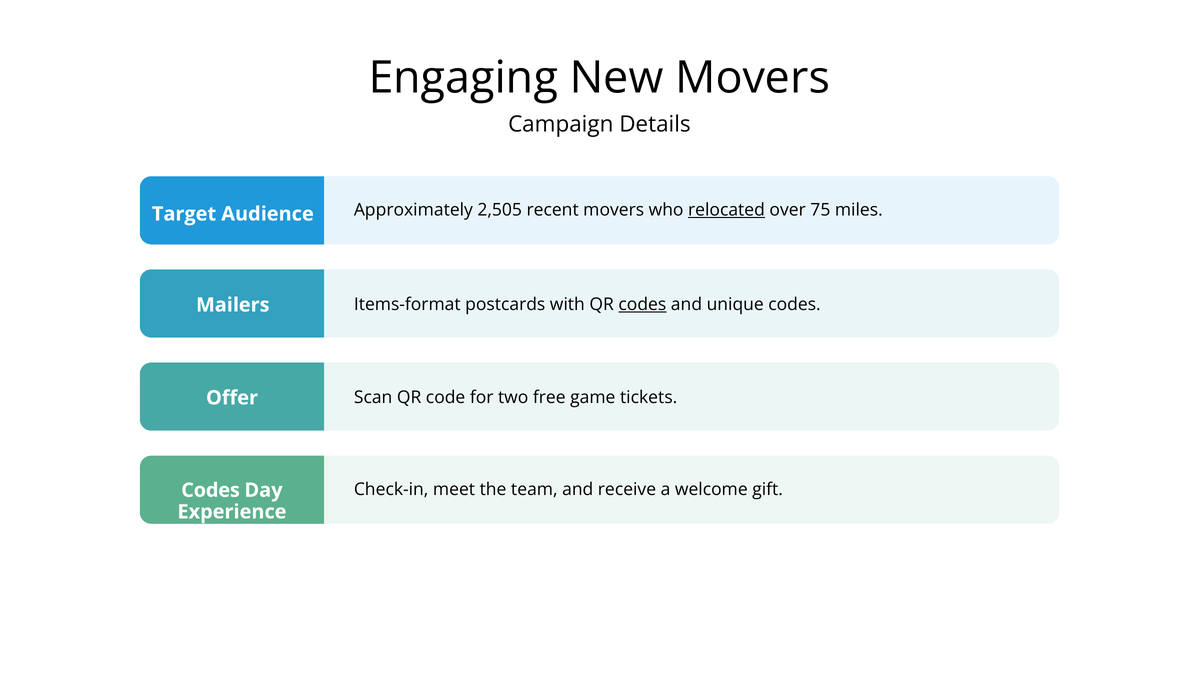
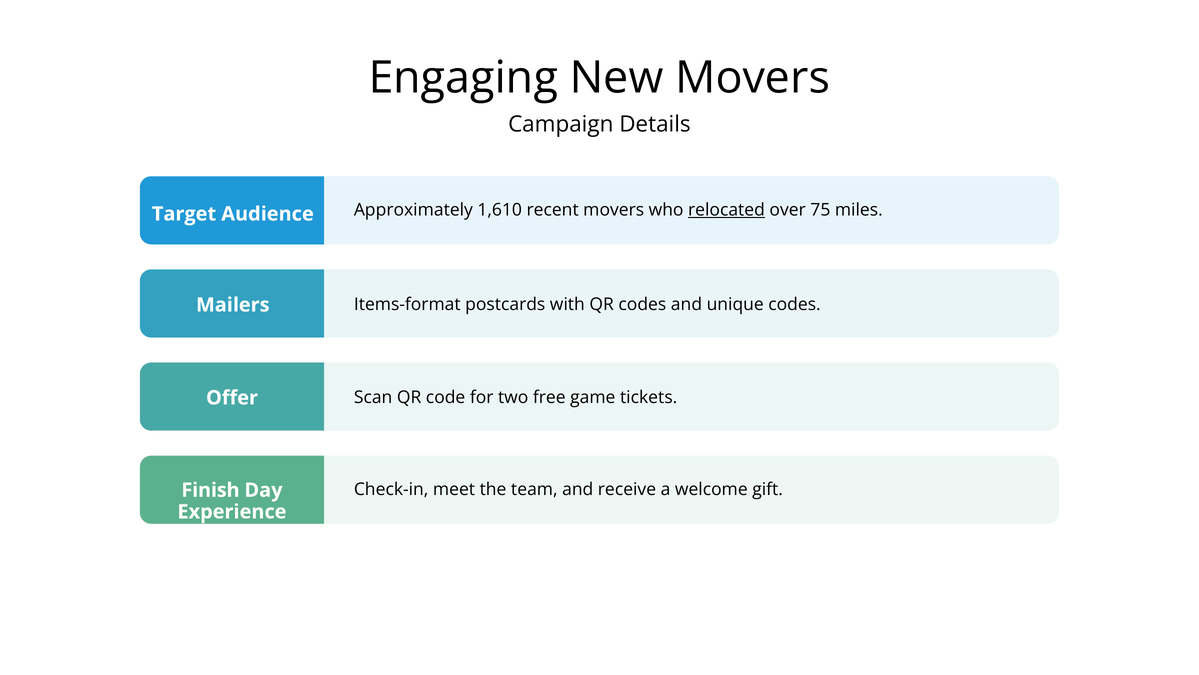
2,505: 2,505 -> 1,610
codes at (642, 304) underline: present -> none
Codes at (211, 490): Codes -> Finish
